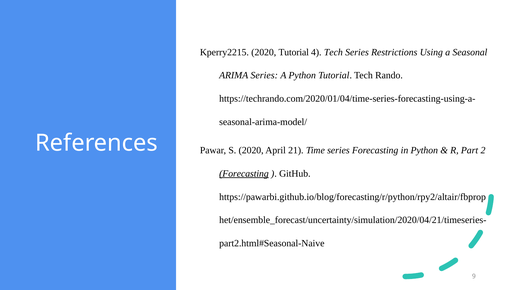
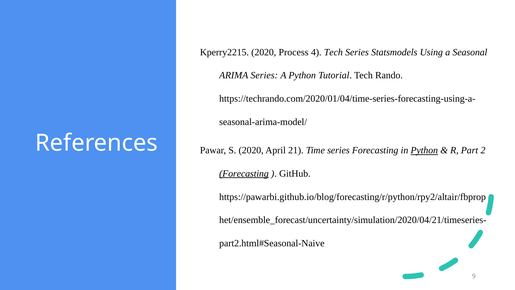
2020 Tutorial: Tutorial -> Process
Restrictions: Restrictions -> Statsmodels
Python at (424, 150) underline: none -> present
